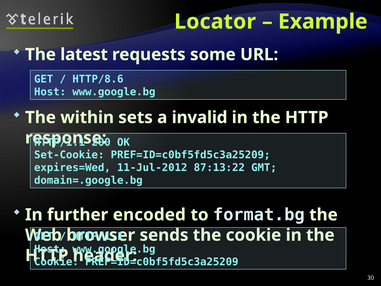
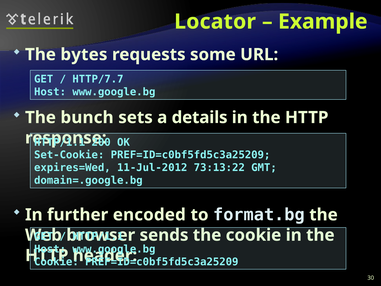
latest: latest -> bytes
HTTP/8.6: HTTP/8.6 -> HTTP/7.7
within: within -> bunch
invalid: invalid -> details
87:13:22: 87:13:22 -> 73:13:22
